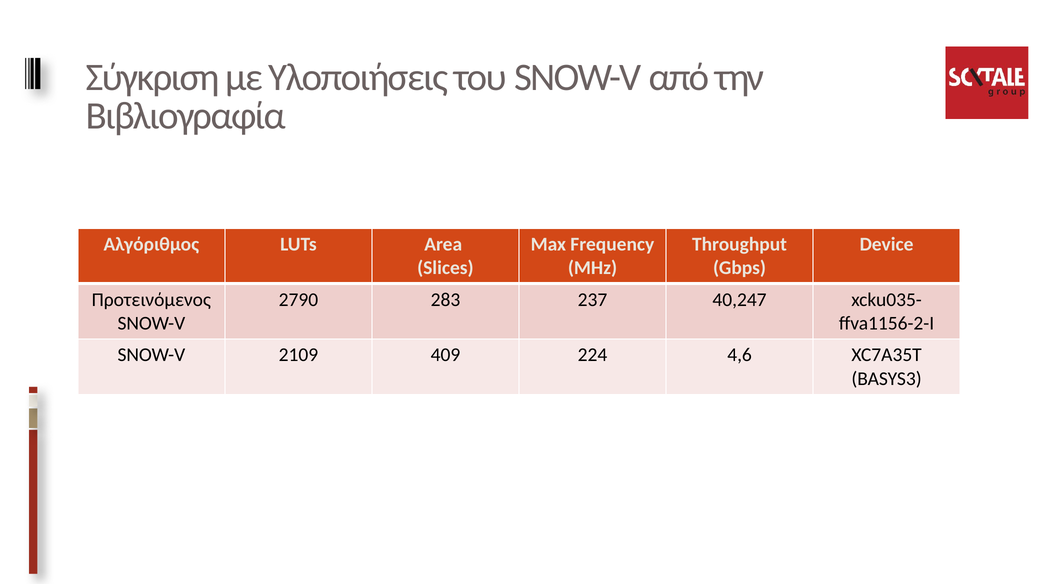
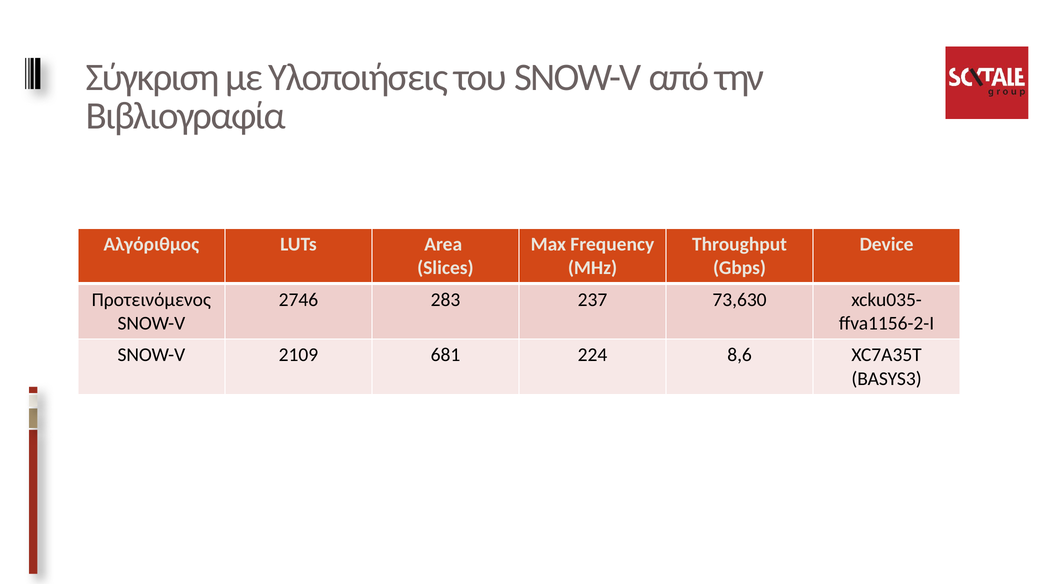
2790: 2790 -> 2746
40,247: 40,247 -> 73,630
409: 409 -> 681
4,6: 4,6 -> 8,6
